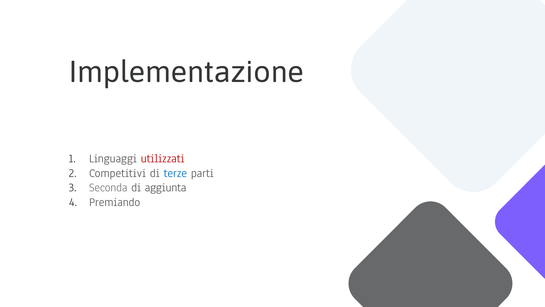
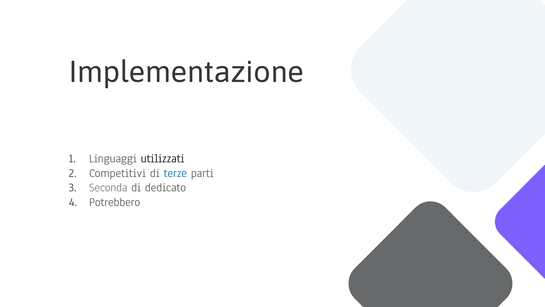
utilizzati colour: red -> black
aggiunta: aggiunta -> dedicato
Premiando: Premiando -> Potrebbero
